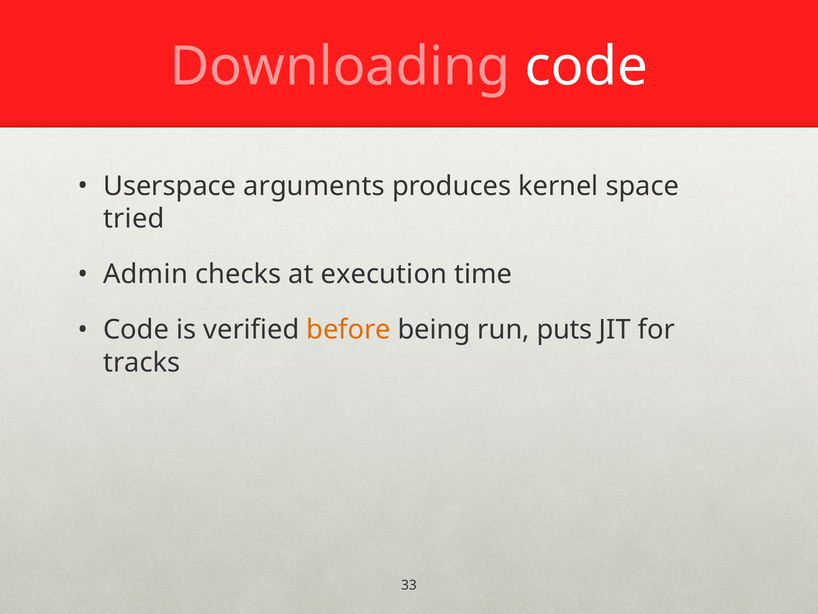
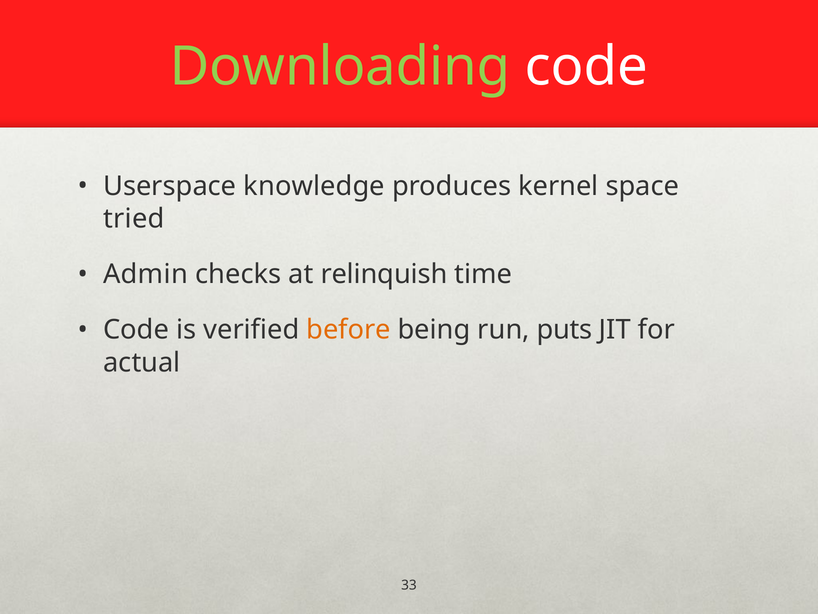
Downloading colour: pink -> light green
arguments: arguments -> knowledge
execution: execution -> relinquish
tracks: tracks -> actual
